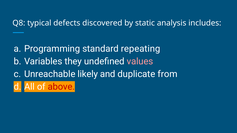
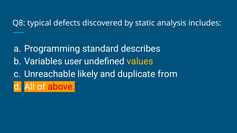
repeating: repeating -> describes
they: they -> user
values colour: pink -> yellow
